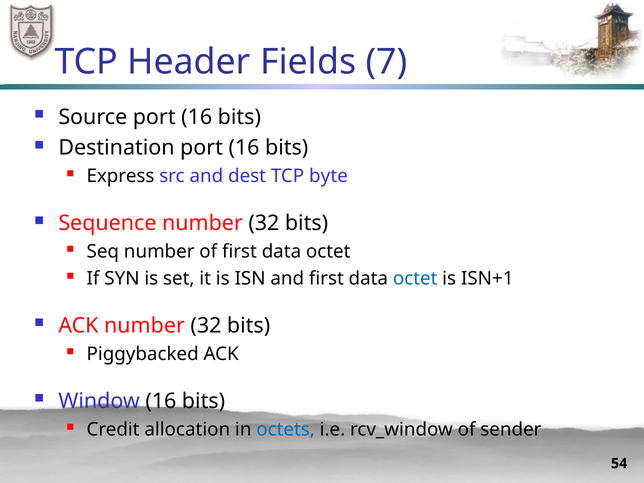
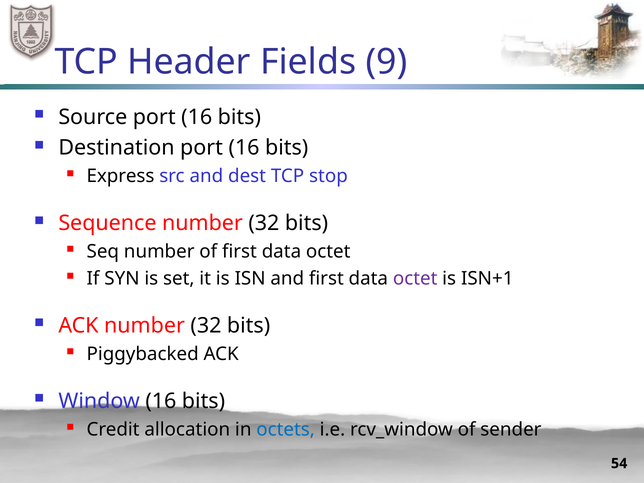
7: 7 -> 9
byte: byte -> stop
octet at (415, 278) colour: blue -> purple
